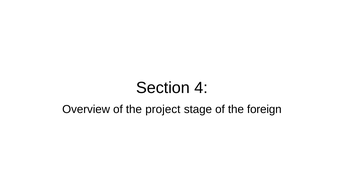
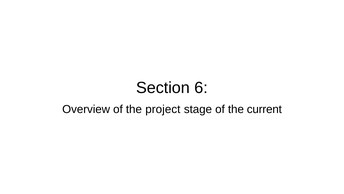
4: 4 -> 6
foreign: foreign -> current
